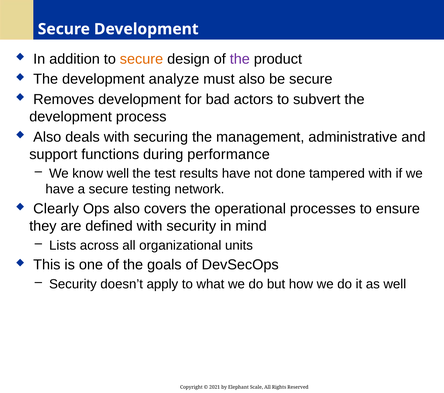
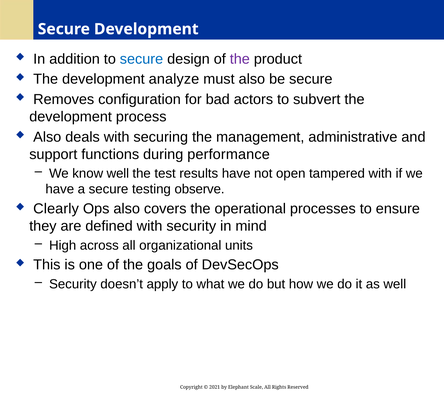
secure at (142, 59) colour: orange -> blue
Removes development: development -> configuration
done: done -> open
network: network -> observe
Lists: Lists -> High
